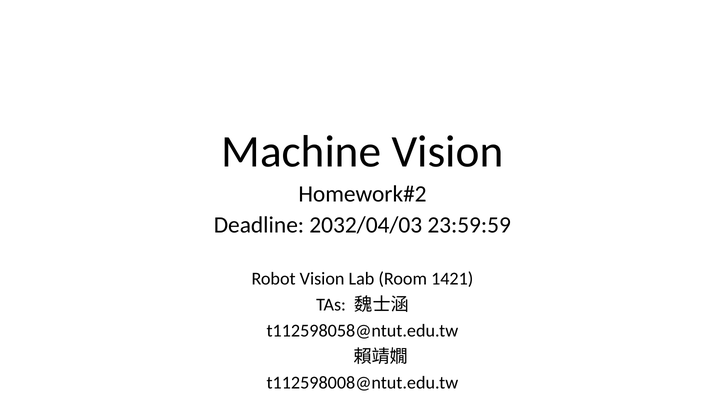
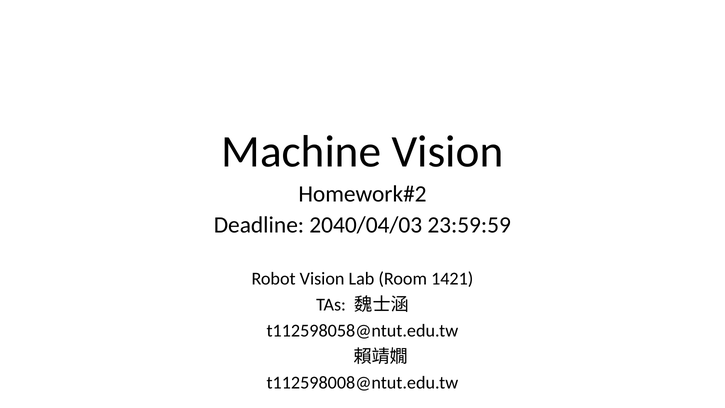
2032/04/03: 2032/04/03 -> 2040/04/03
